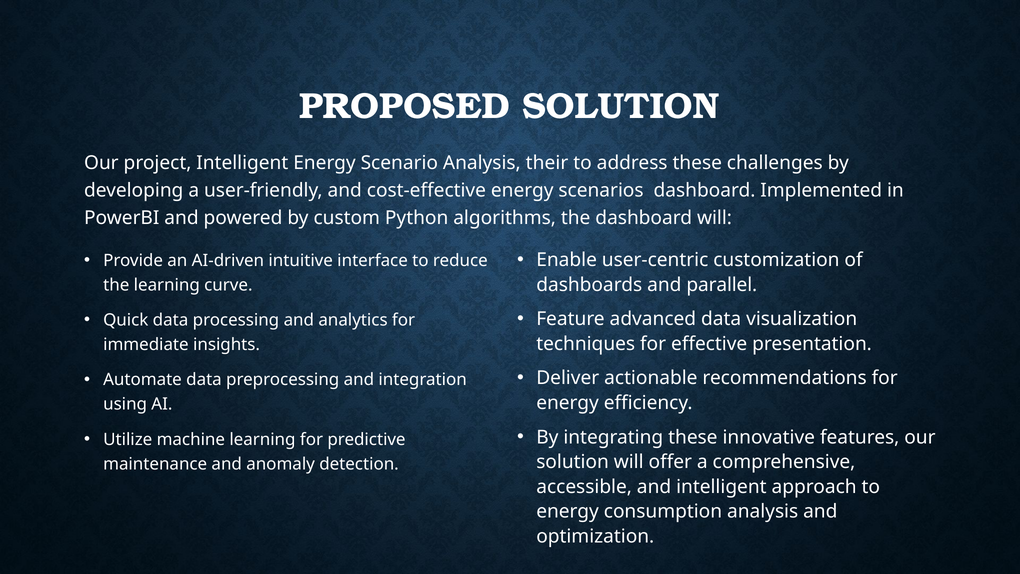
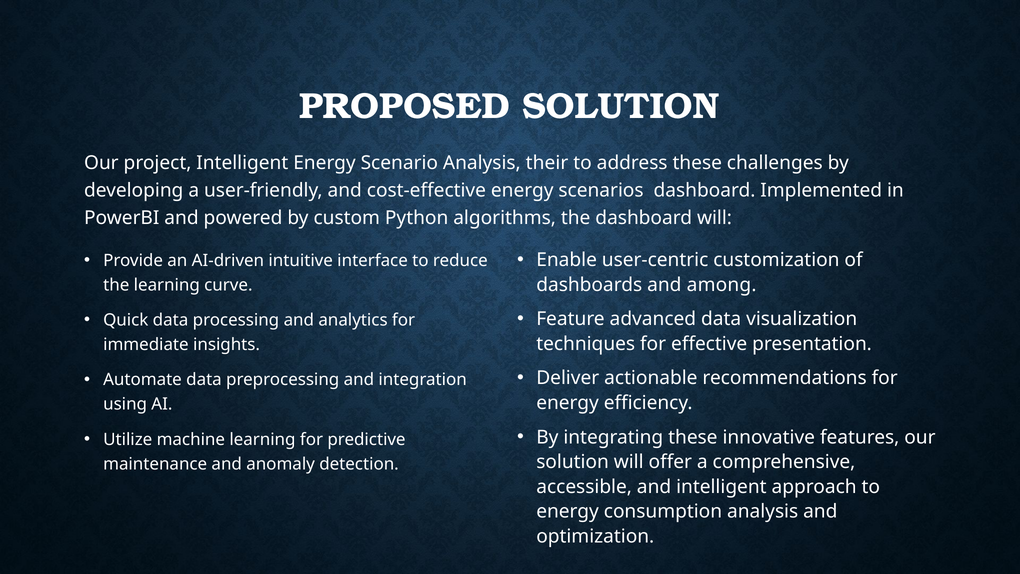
parallel: parallel -> among
